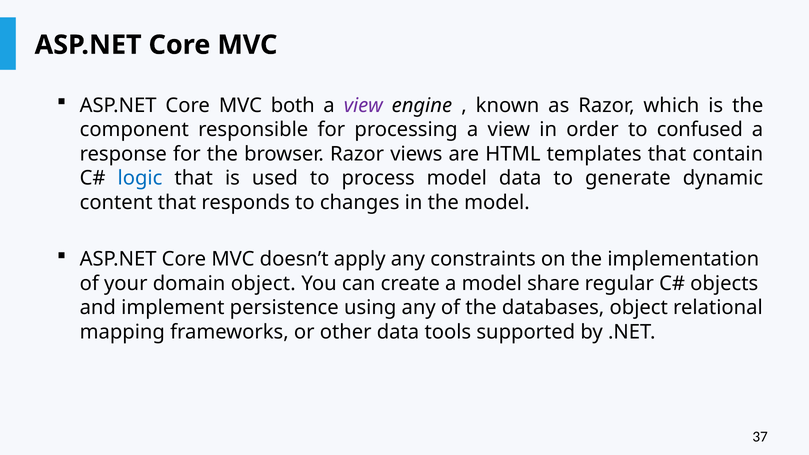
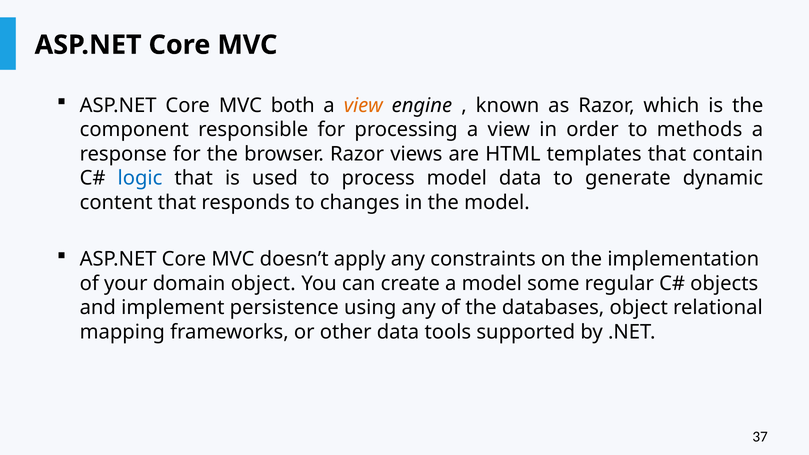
view at (363, 105) colour: purple -> orange
confused: confused -> methods
share: share -> some
